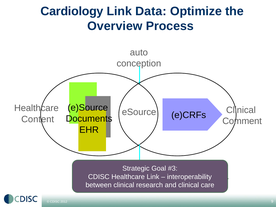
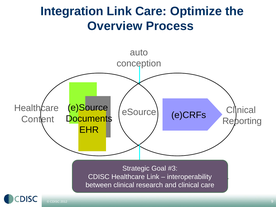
Cardiology: Cardiology -> Integration
Link Data: Data -> Care
Comment: Comment -> Reporting
